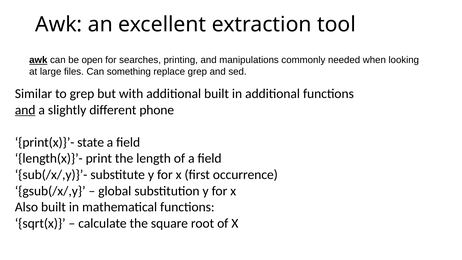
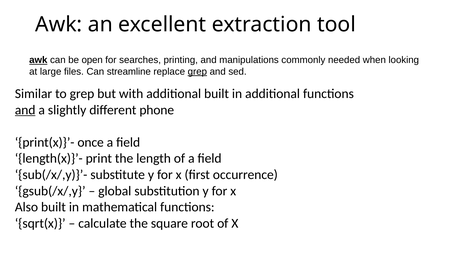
something: something -> streamline
grep at (197, 72) underline: none -> present
state: state -> once
